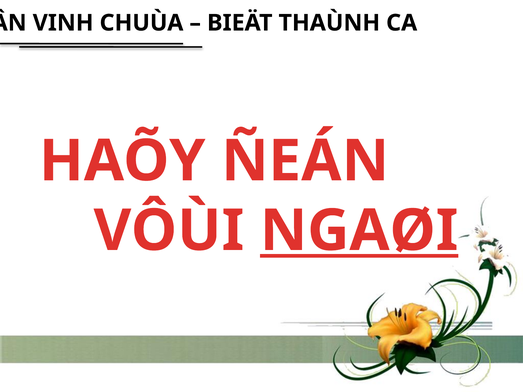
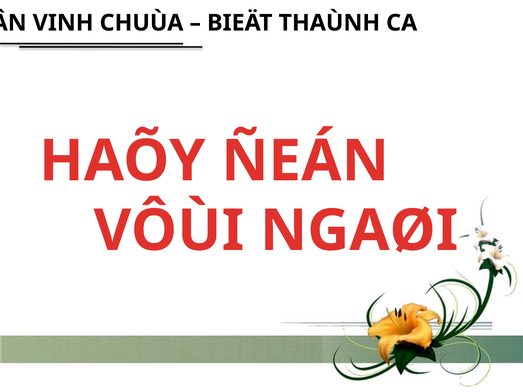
NGAØI underline: present -> none
